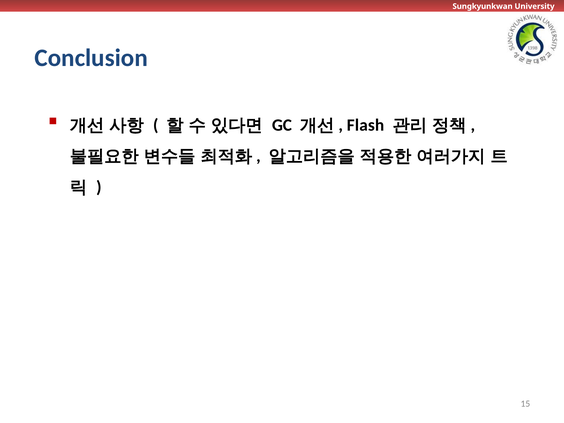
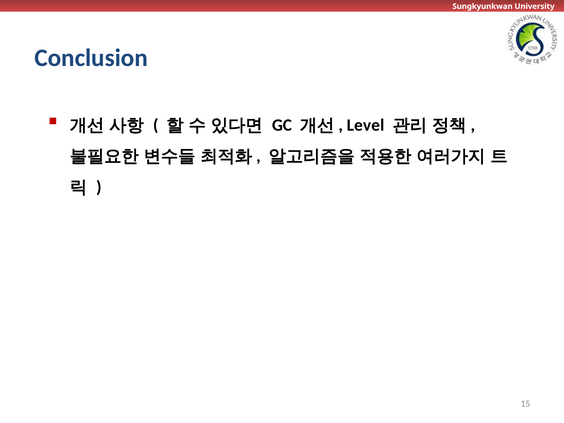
Flash: Flash -> Level
